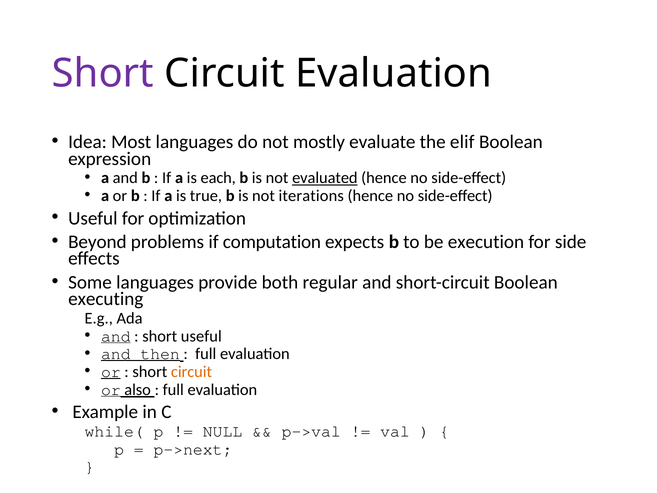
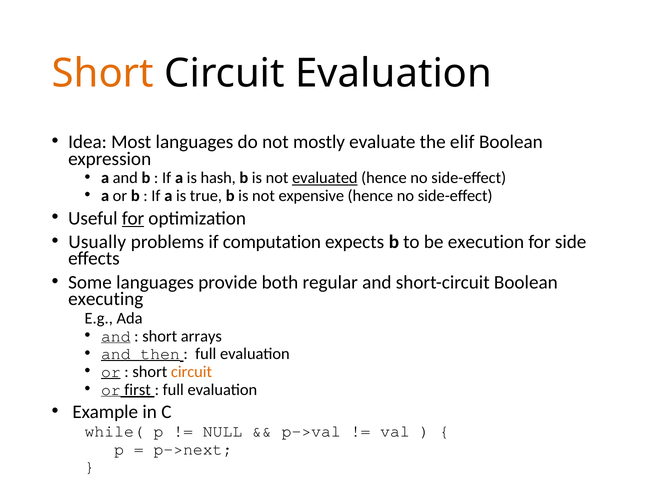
Short at (103, 74) colour: purple -> orange
each: each -> hash
iterations: iterations -> expensive
for at (133, 218) underline: none -> present
Beyond: Beyond -> Usually
short useful: useful -> arrays
also: also -> first
